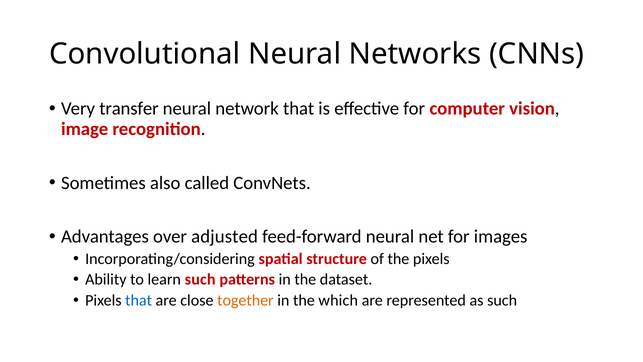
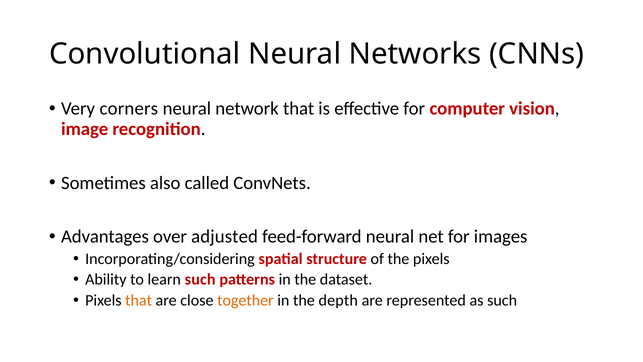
transfer: transfer -> corners
that at (139, 300) colour: blue -> orange
which: which -> depth
